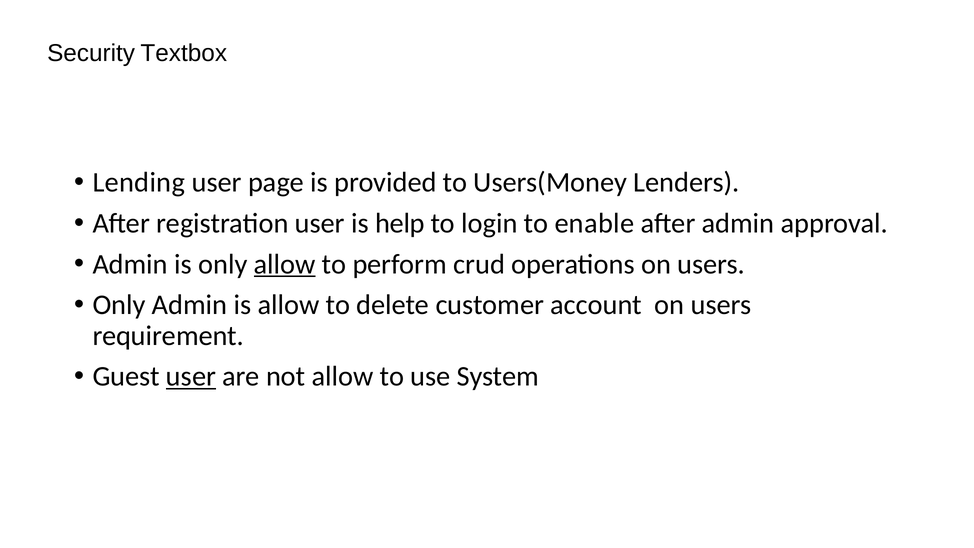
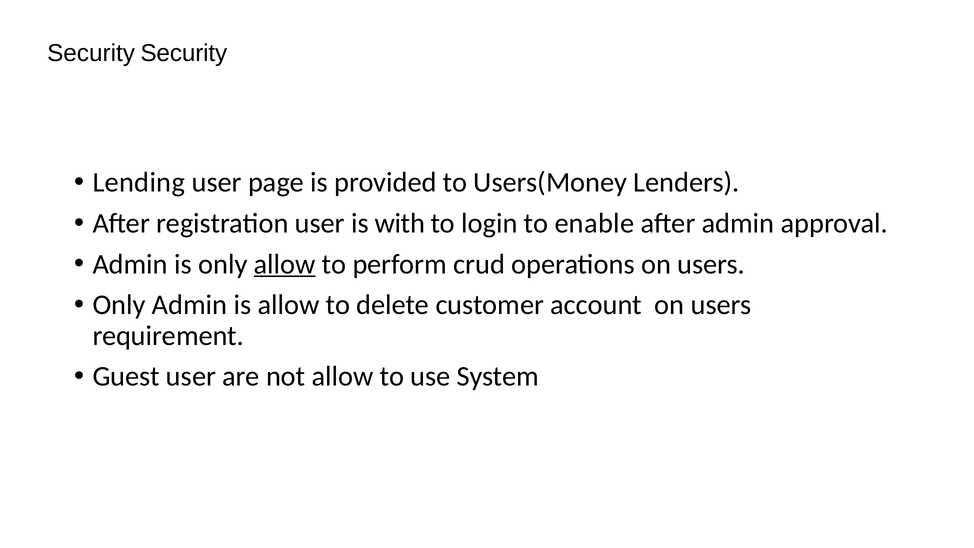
Security Textbox: Textbox -> Security
help: help -> with
user at (191, 376) underline: present -> none
